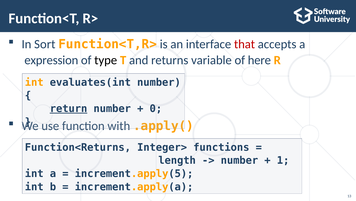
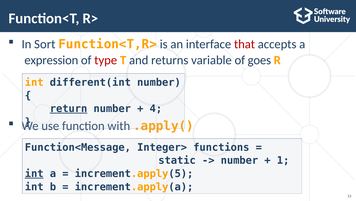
type colour: black -> red
here: here -> goes
evaluates(int: evaluates(int -> different(int
0: 0 -> 4
Function<Returns: Function<Returns -> Function<Message
length: length -> static
int at (34, 173) underline: none -> present
